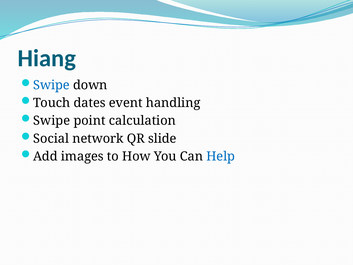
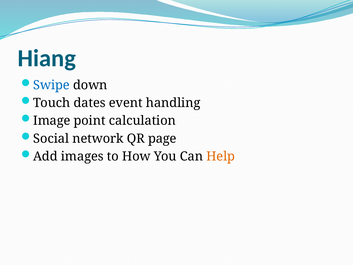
Swipe at (52, 121): Swipe -> Image
slide: slide -> page
Help colour: blue -> orange
